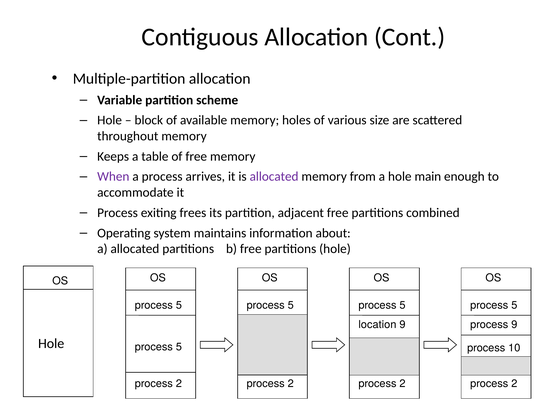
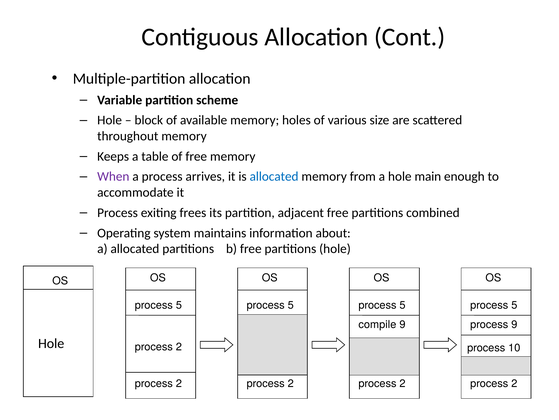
allocated at (274, 176) colour: purple -> blue
location: location -> compile
5 at (179, 346): 5 -> 2
